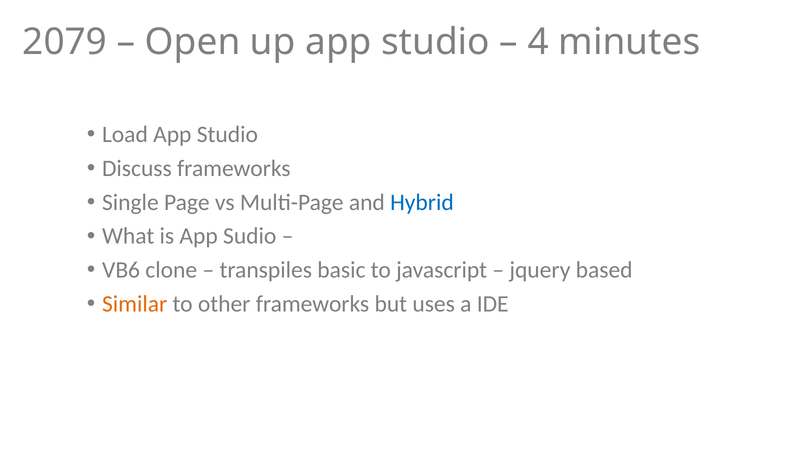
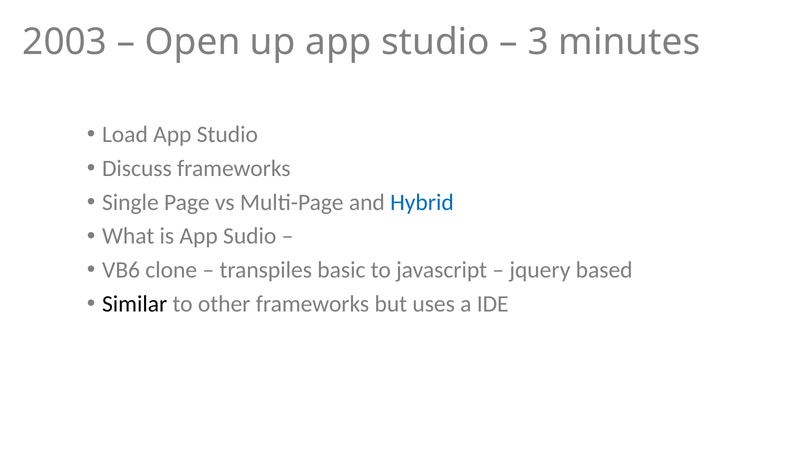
2079: 2079 -> 2003
4: 4 -> 3
Similar colour: orange -> black
